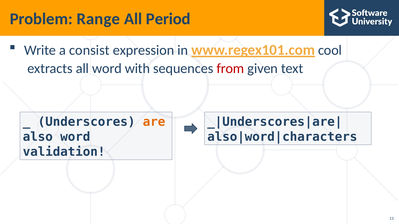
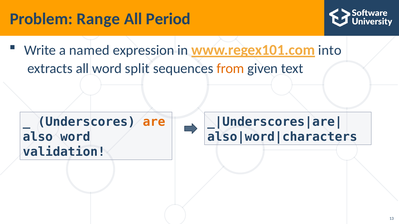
consist: consist -> named
cool: cool -> into
with: with -> split
from colour: red -> orange
